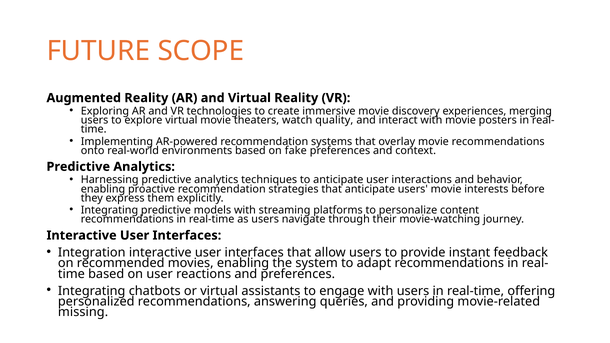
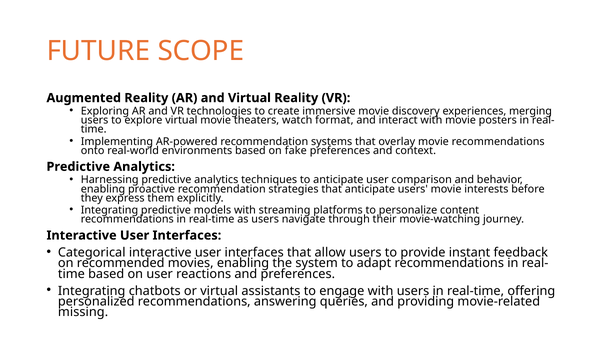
quality: quality -> format
interactions: interactions -> comparison
Integration: Integration -> Categorical
